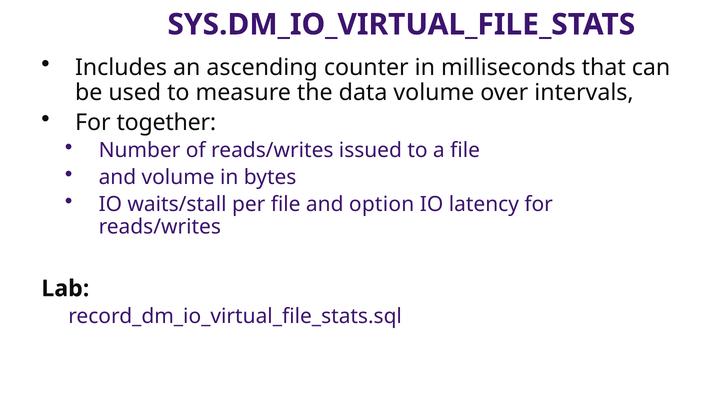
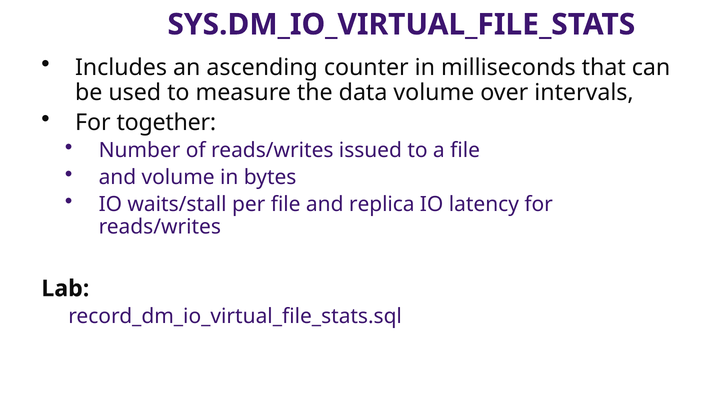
option: option -> replica
